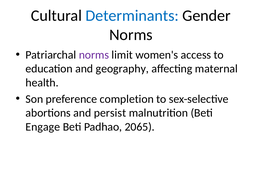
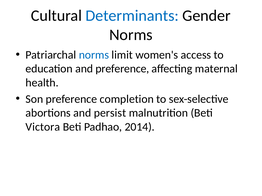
norms at (94, 55) colour: purple -> blue
and geography: geography -> preference
Engage: Engage -> Victora
2065: 2065 -> 2014
